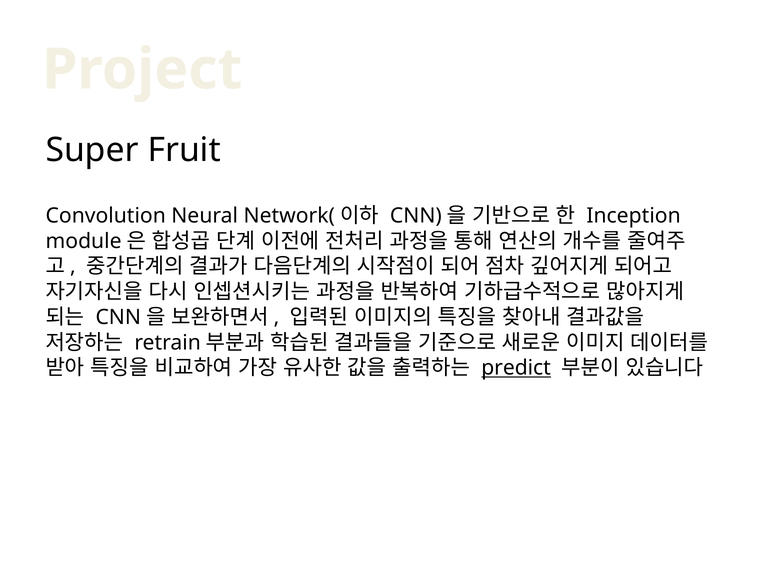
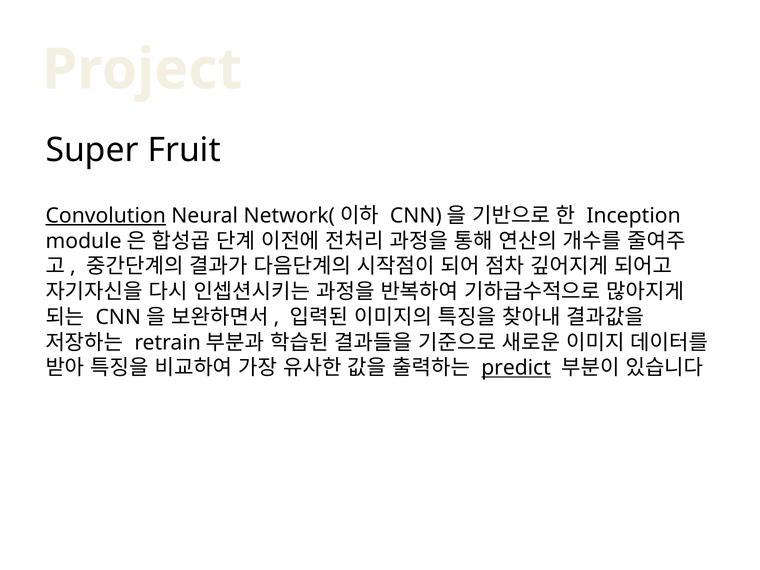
Convolution underline: none -> present
